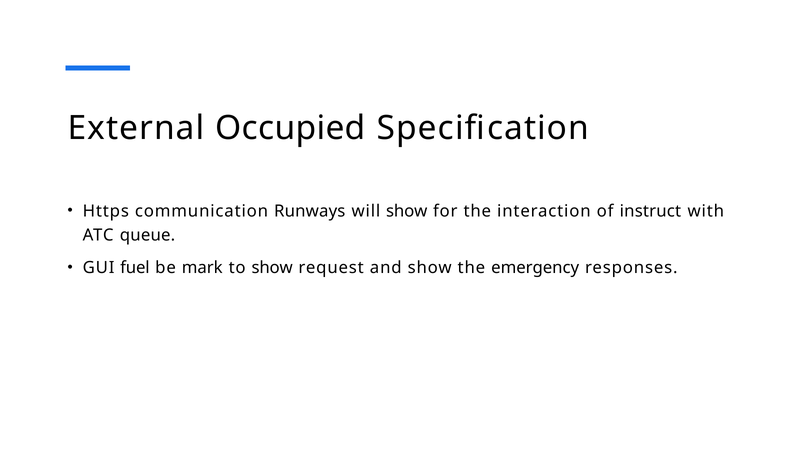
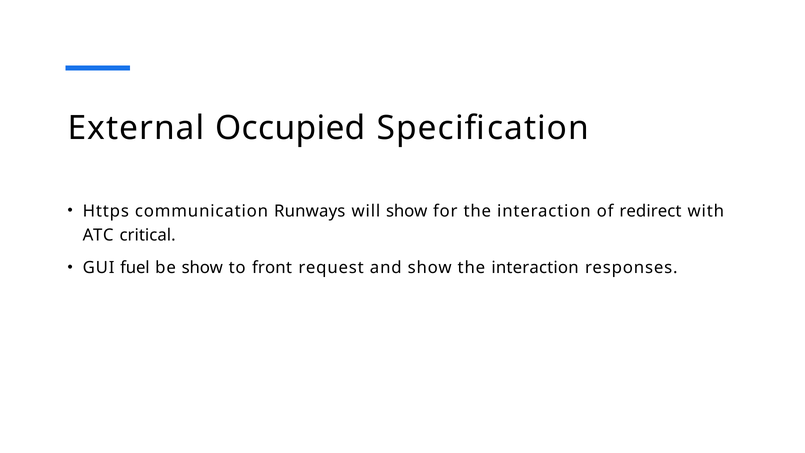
instruct: instruct -> redirect
queue: queue -> critical
be mark: mark -> show
to show: show -> front
show the emergency: emergency -> interaction
